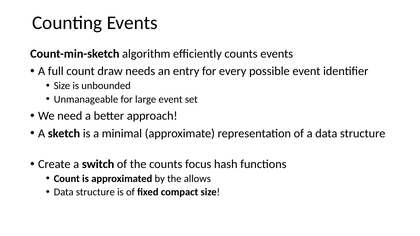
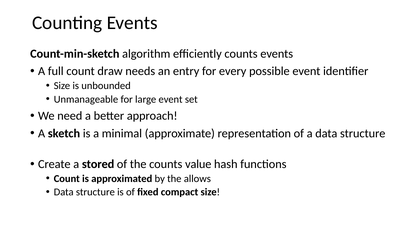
switch: switch -> stored
focus: focus -> value
